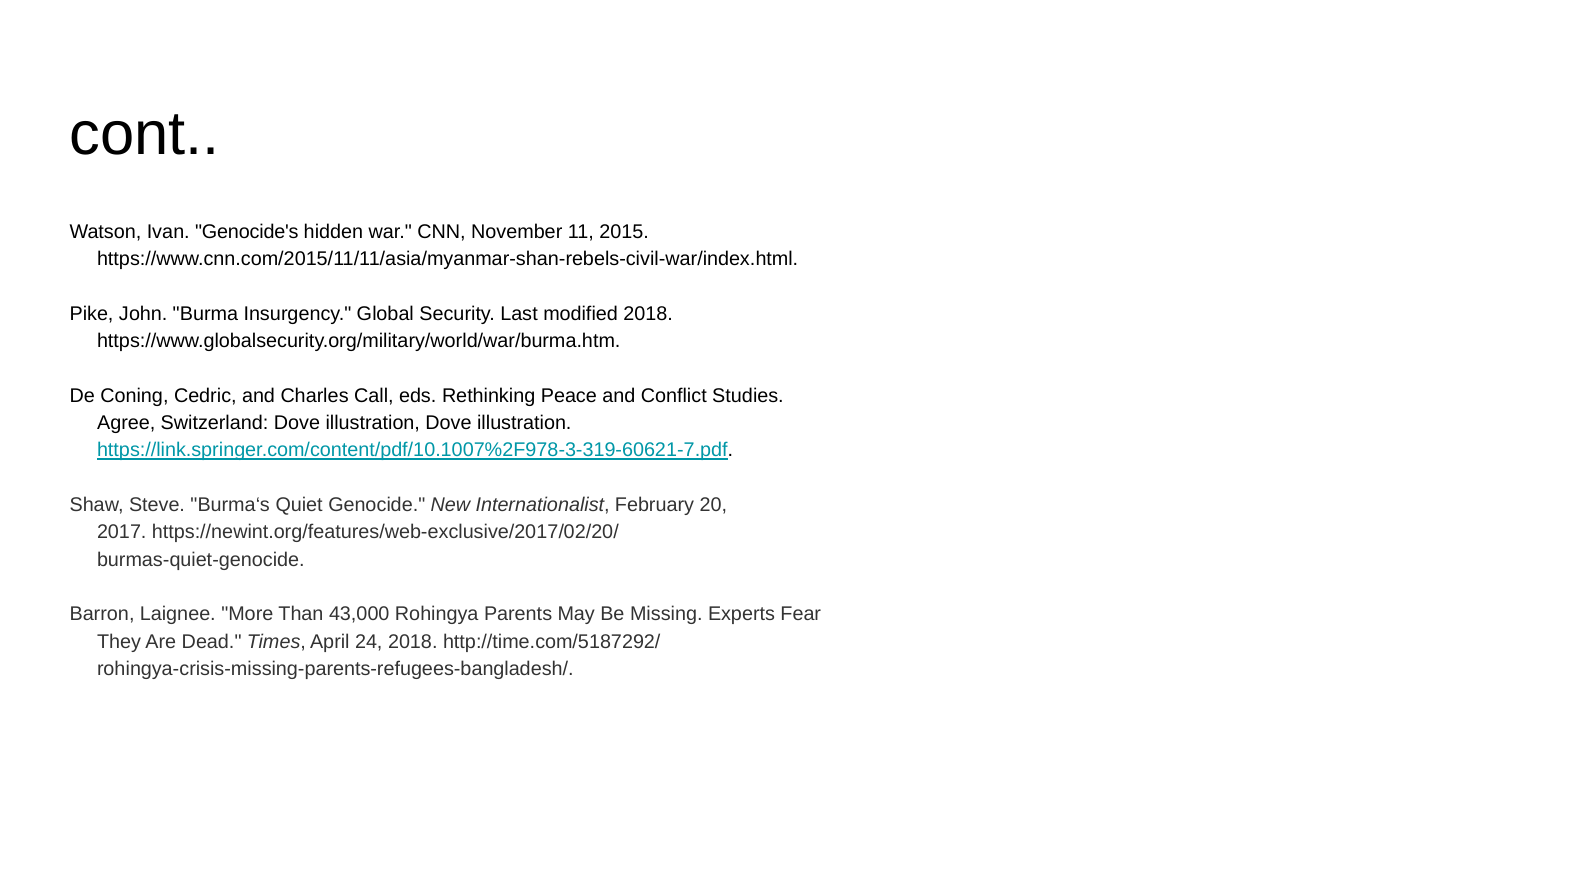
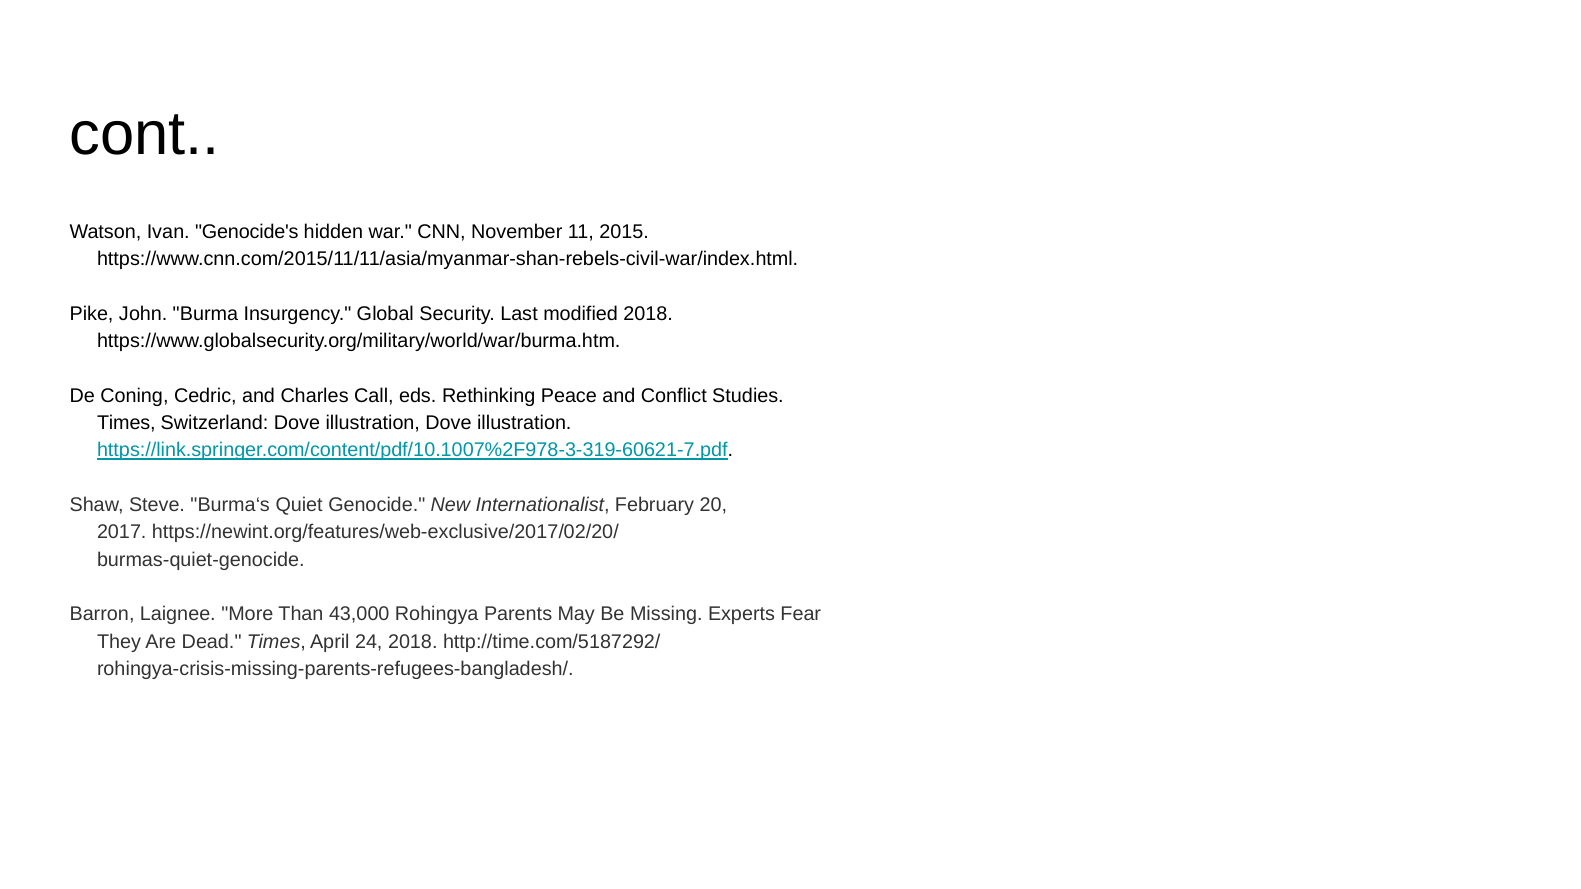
Agree at (126, 423): Agree -> Times
